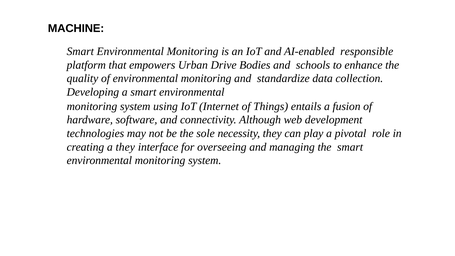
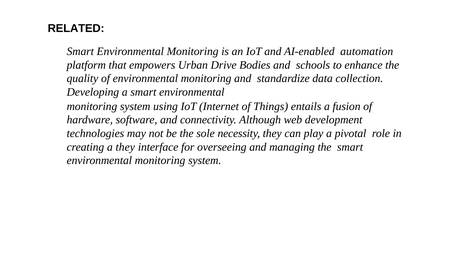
MACHINE: MACHINE -> RELATED
responsible: responsible -> automation
